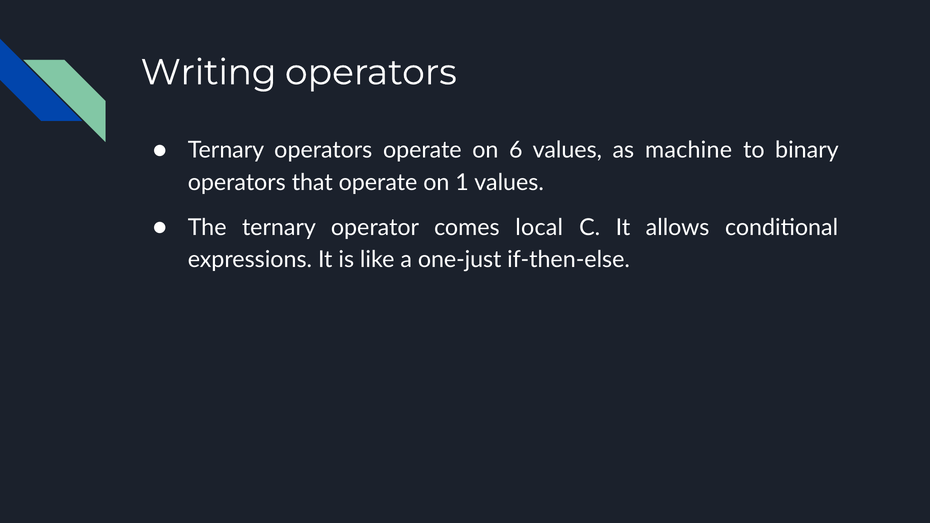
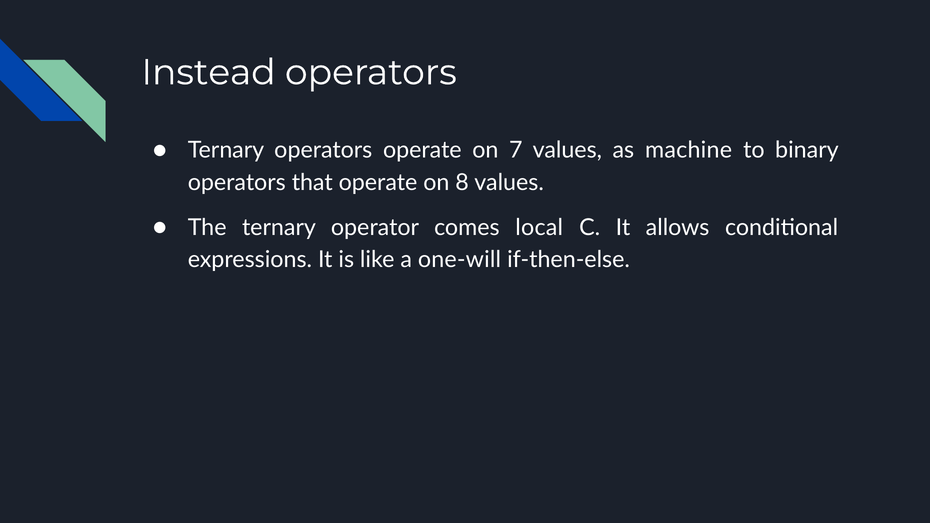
Writing: Writing -> Instead
6: 6 -> 7
1: 1 -> 8
one-just: one-just -> one-will
